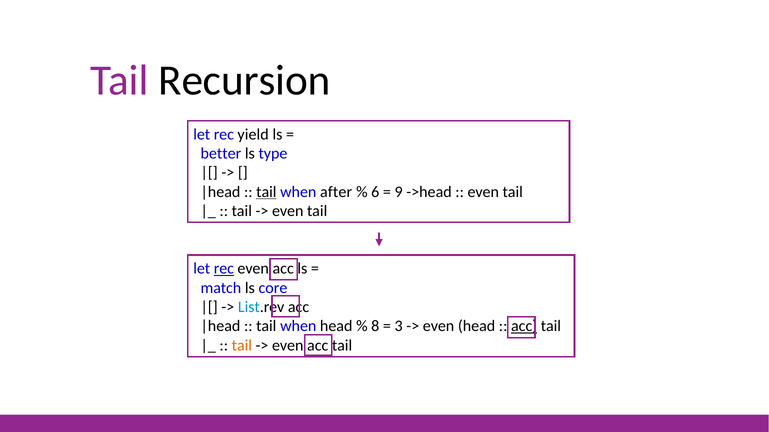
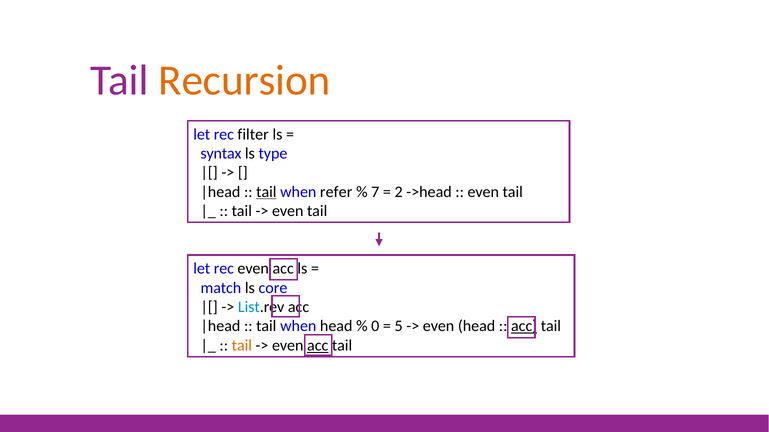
Recursion colour: black -> orange
yield: yield -> filter
better: better -> syntax
after: after -> refer
6: 6 -> 7
9: 9 -> 2
rec at (224, 269) underline: present -> none
8: 8 -> 0
3: 3 -> 5
acc at (318, 346) underline: none -> present
